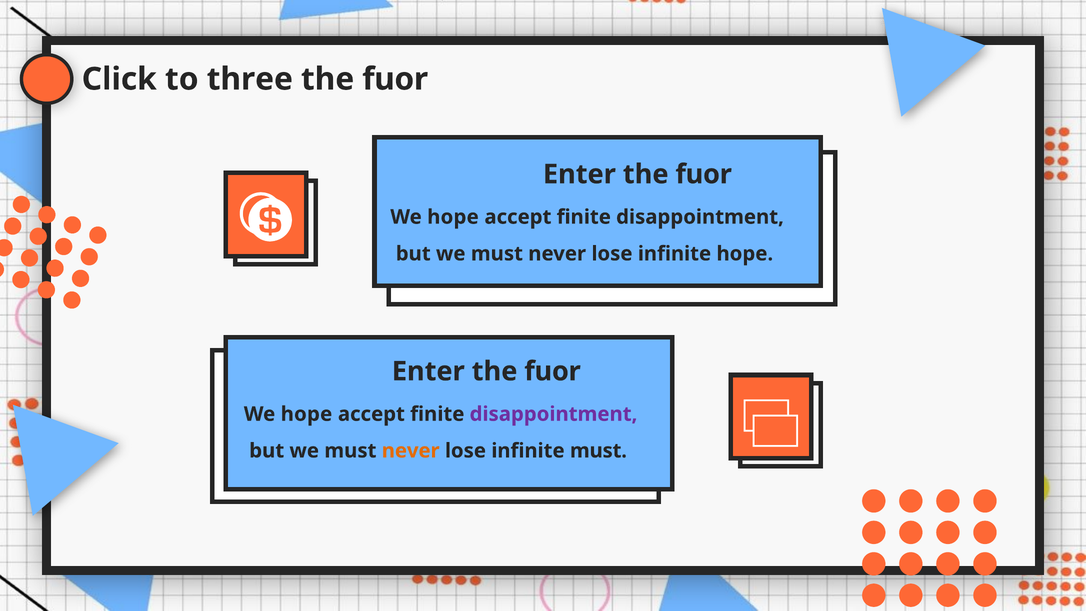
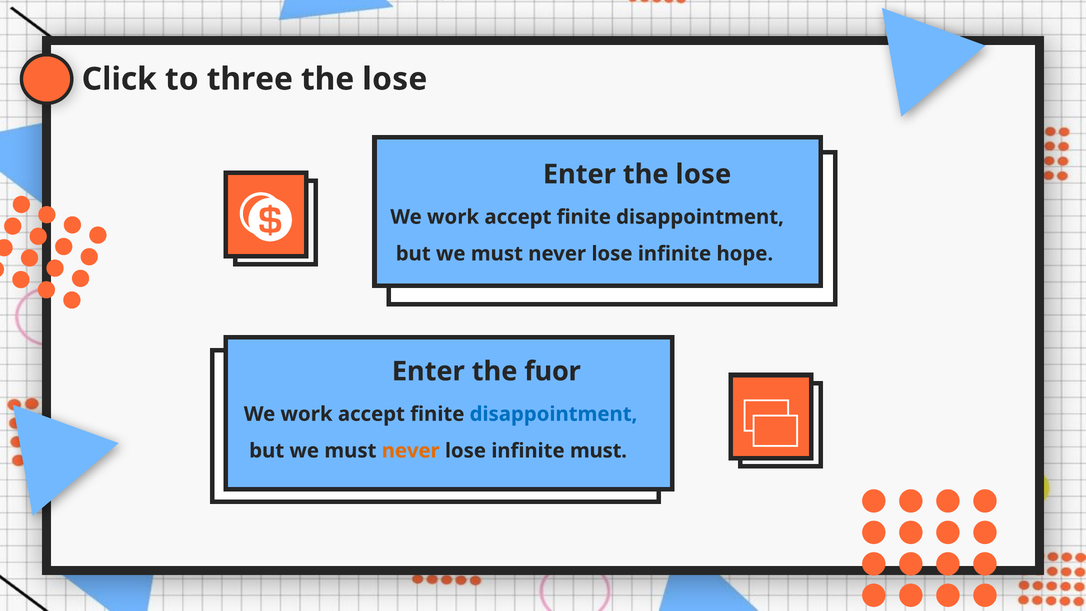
fuor at (395, 79): fuor -> lose
fuor at (704, 174): fuor -> lose
hope at (453, 217): hope -> work
hope at (306, 414): hope -> work
disappointment at (553, 414) colour: purple -> blue
